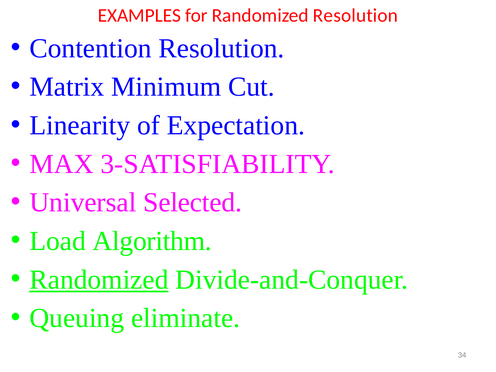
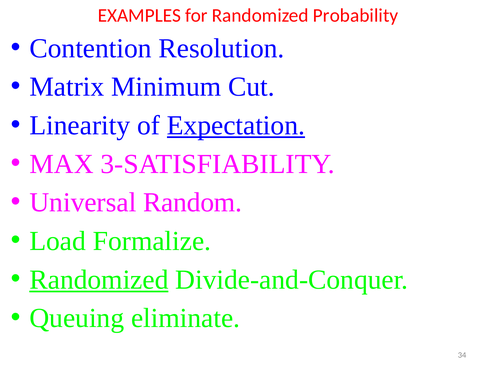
Randomized Resolution: Resolution -> Probability
Expectation underline: none -> present
Selected: Selected -> Random
Algorithm: Algorithm -> Formalize
